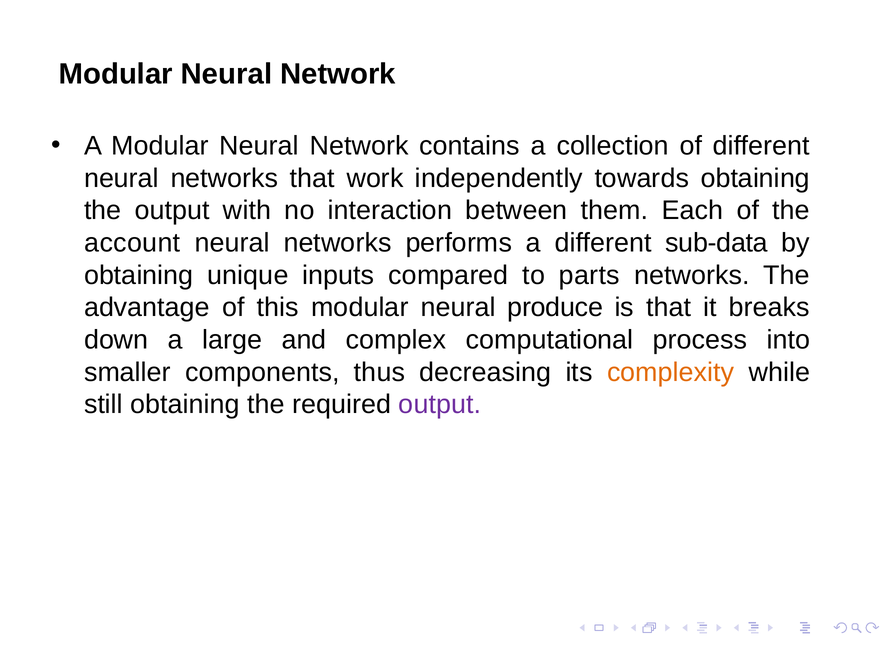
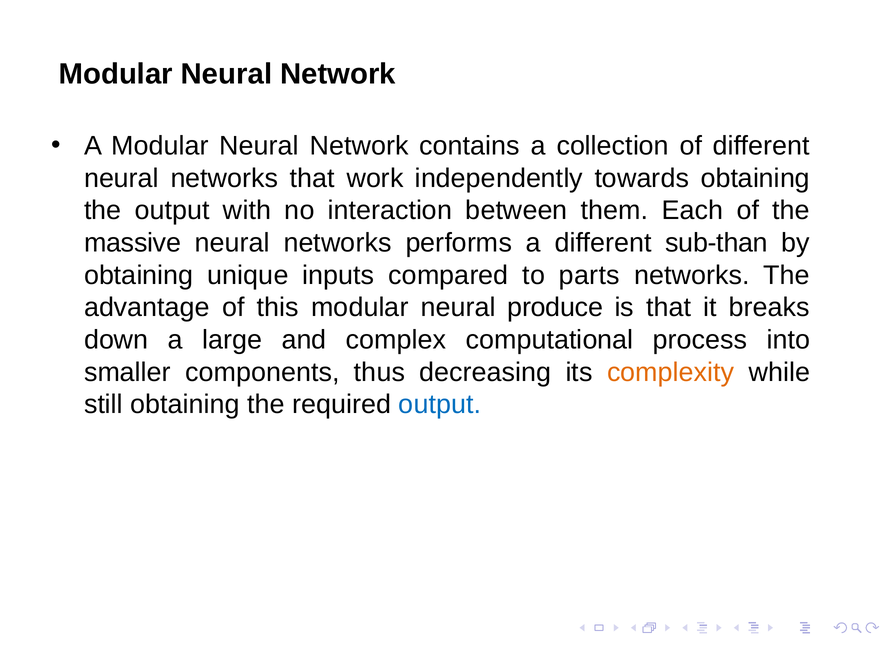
account: account -> massive
sub-data: sub-data -> sub-than
output at (440, 404) colour: purple -> blue
